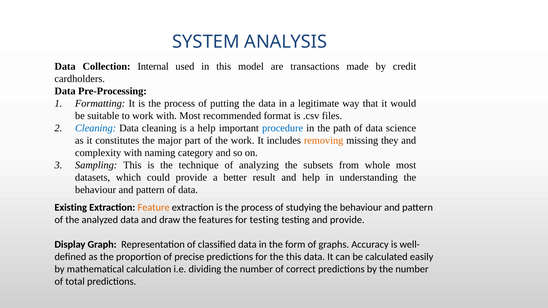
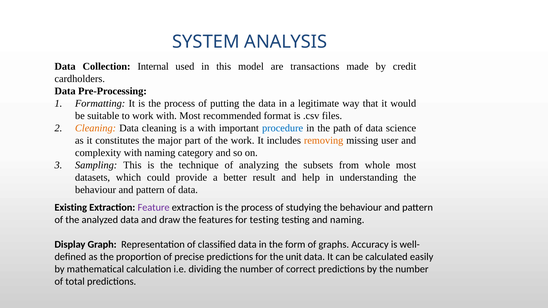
Cleaning at (96, 128) colour: blue -> orange
a help: help -> with
they: they -> user
Feature colour: orange -> purple
and provide: provide -> naming
the this: this -> unit
